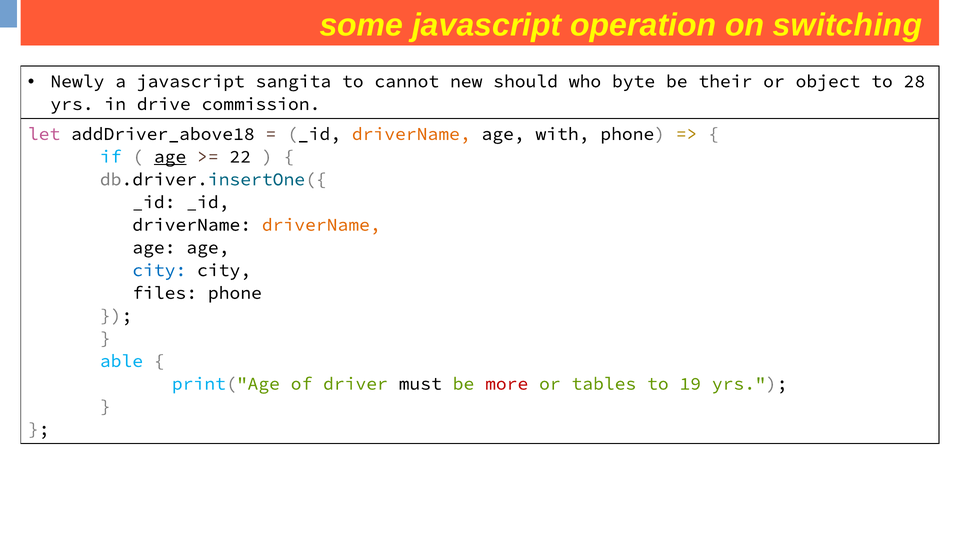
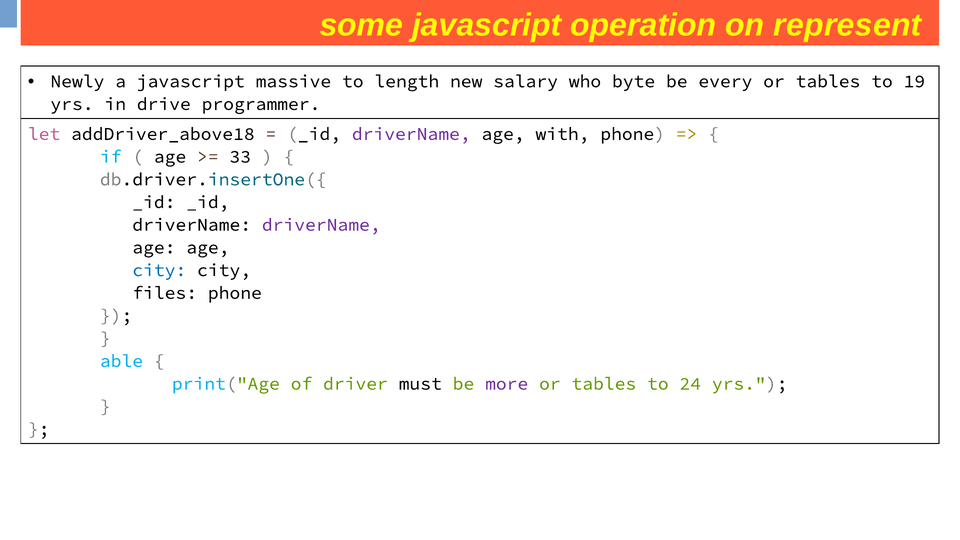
switching: switching -> represent
sangita: sangita -> massive
cannot: cannot -> length
should: should -> salary
their: their -> every
object at (828, 81): object -> tables
28: 28 -> 19
commission: commission -> programmer
driverName at (411, 134) colour: orange -> purple
age at (170, 157) underline: present -> none
22: 22 -> 33
driverName at (321, 225) colour: orange -> purple
more colour: red -> purple
19: 19 -> 24
